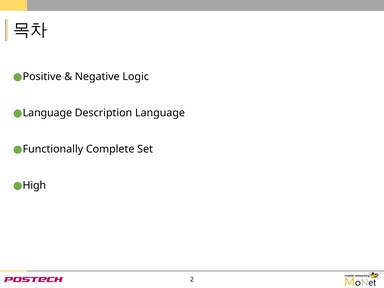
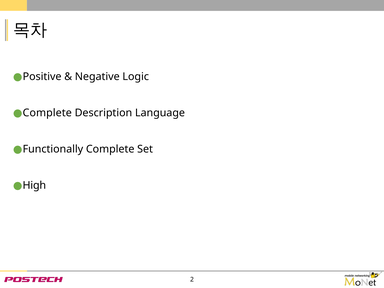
Language at (47, 113): Language -> Complete
